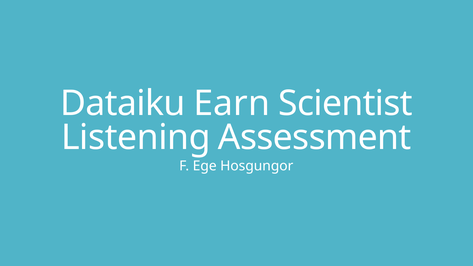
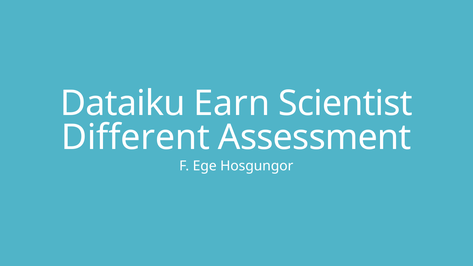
Listening: Listening -> Different
